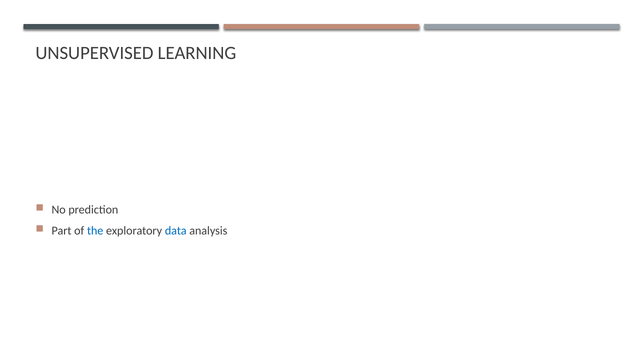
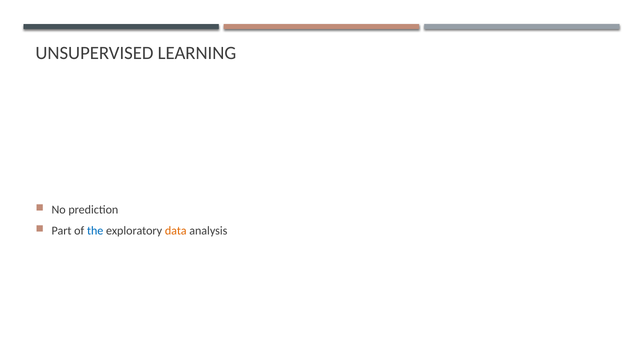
data colour: blue -> orange
